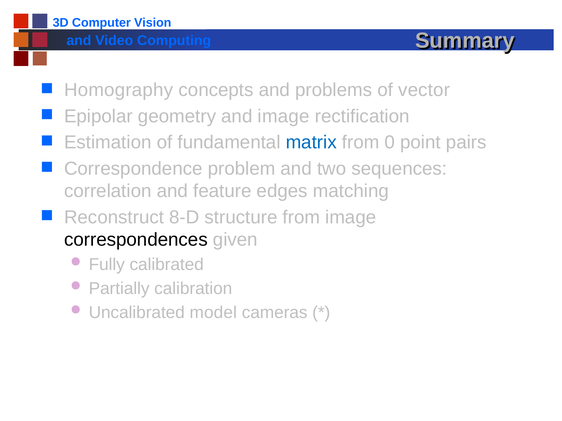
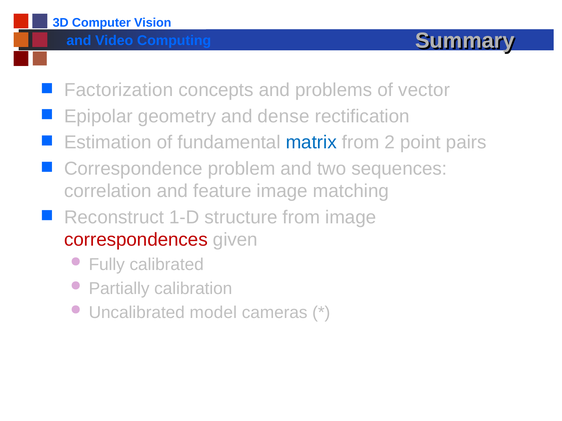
Homography: Homography -> Factorization
and image: image -> dense
0: 0 -> 2
feature edges: edges -> image
8-D: 8-D -> 1-D
correspondences colour: black -> red
